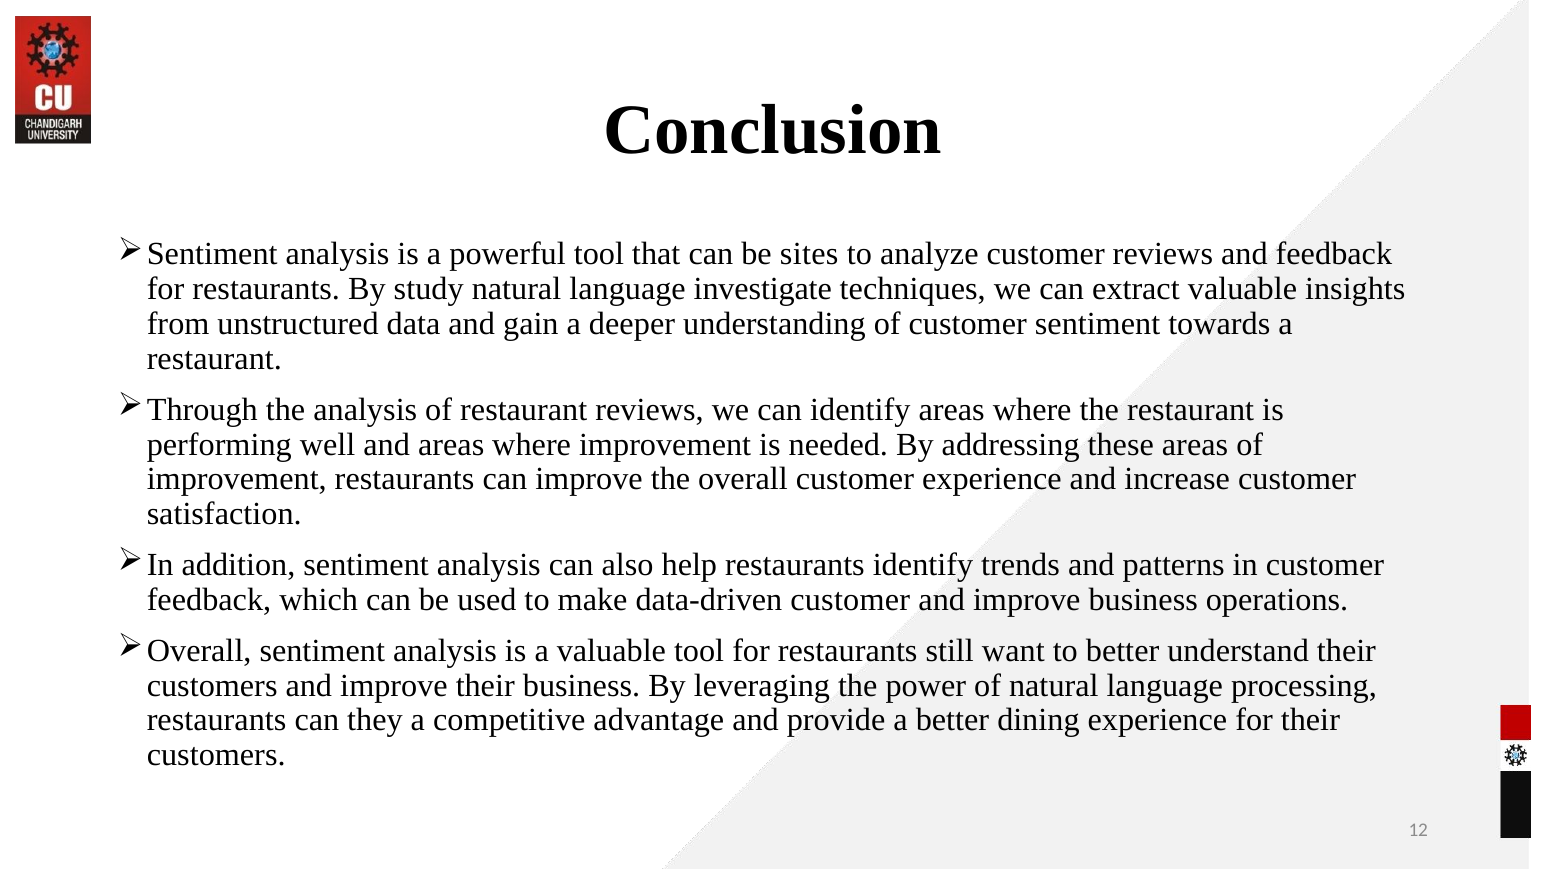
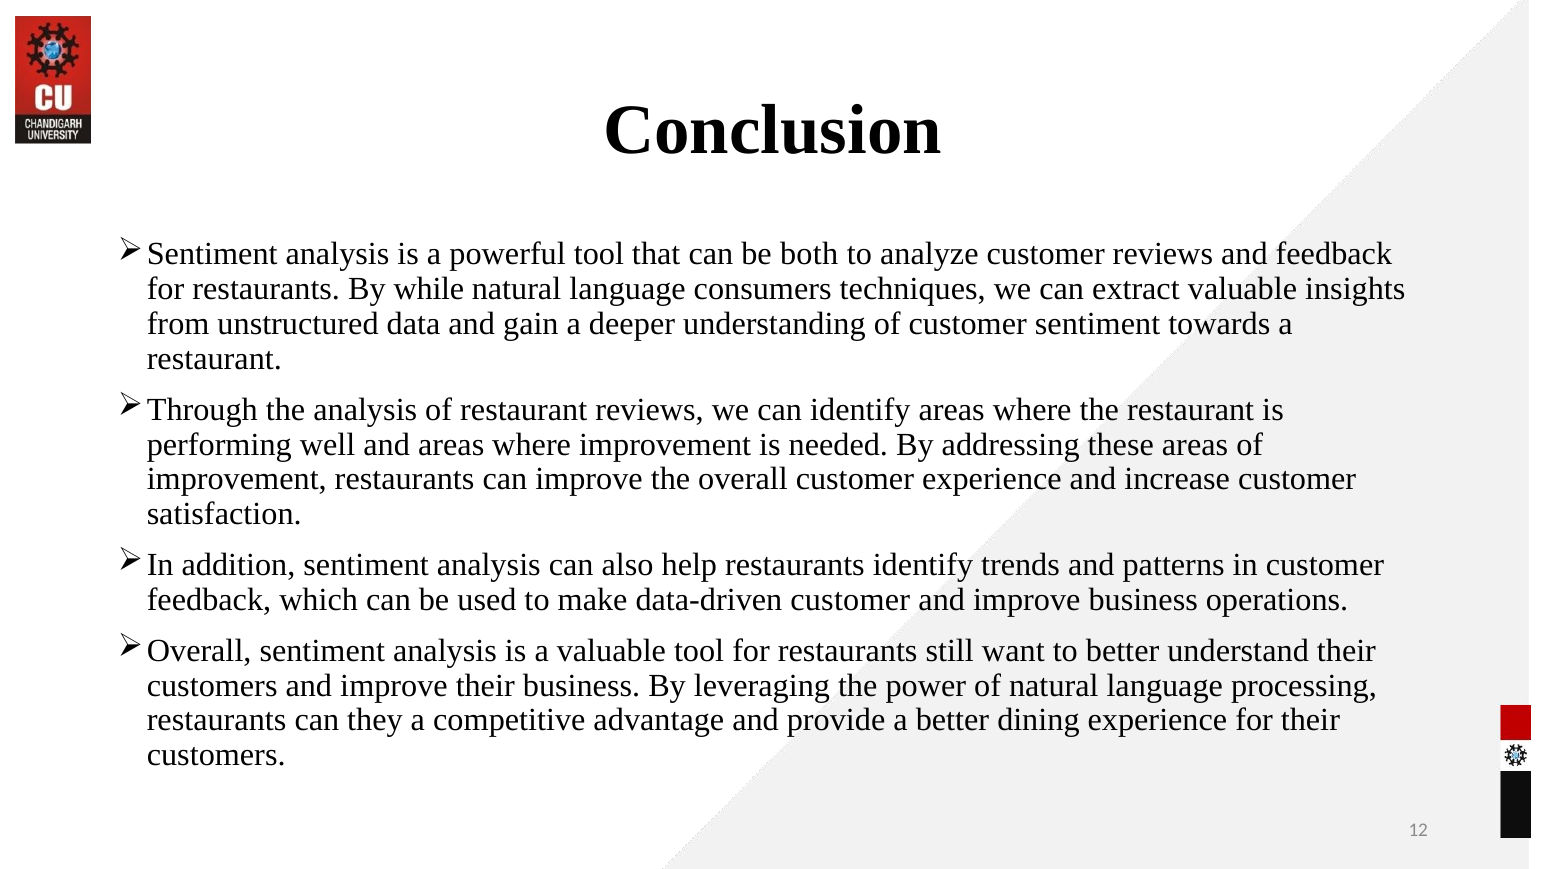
sites: sites -> both
study: study -> while
investigate: investigate -> consumers
